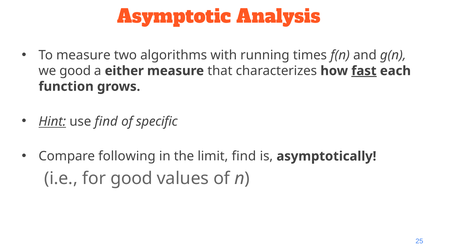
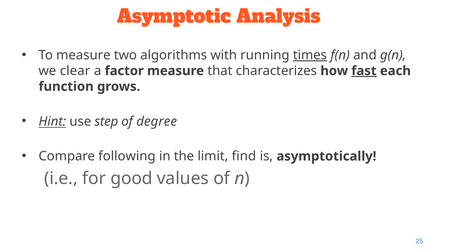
times underline: none -> present
we good: good -> clear
either: either -> factor
use find: find -> step
specific: specific -> degree
